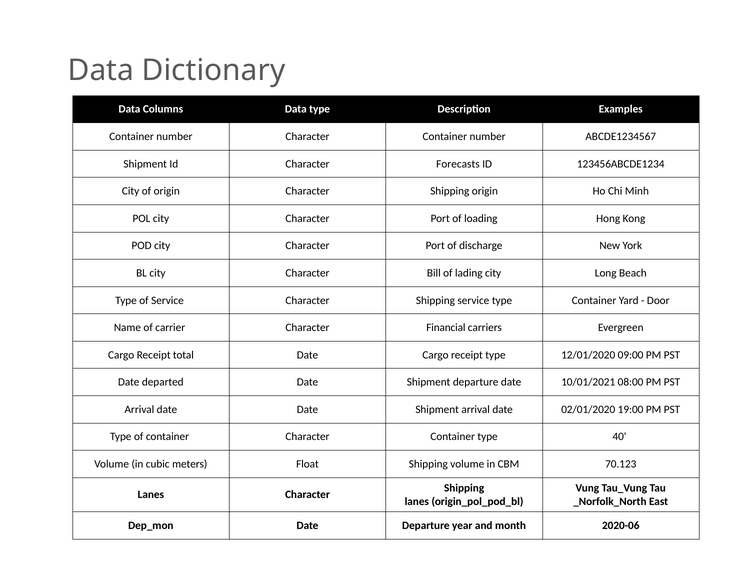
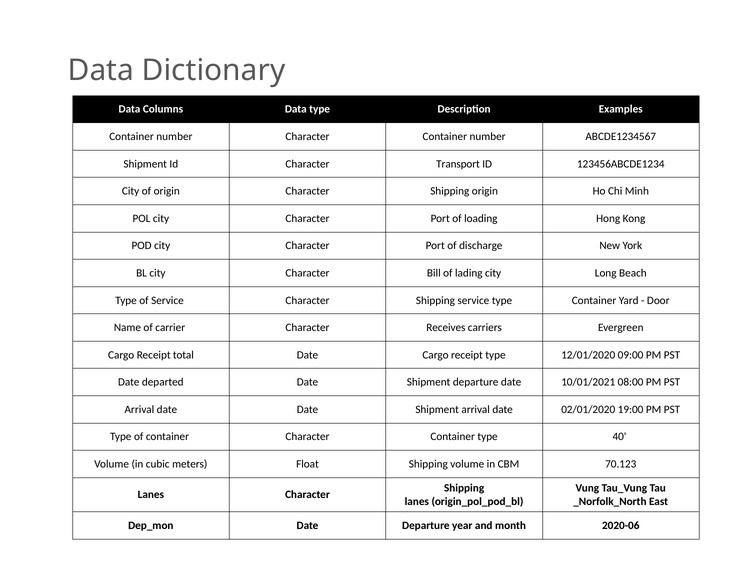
Forecasts: Forecasts -> Transport
Financial: Financial -> Receives
